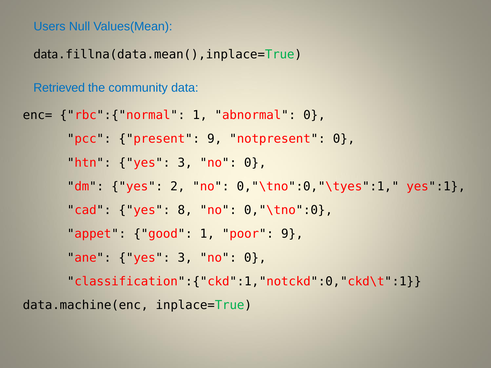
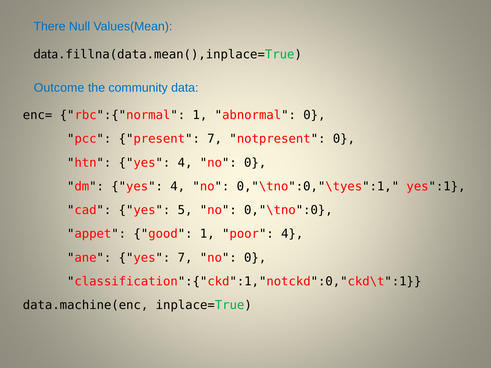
Users: Users -> There
Retrieved: Retrieved -> Outcome
present 9: 9 -> 7
htn yes 3: 3 -> 4
dm yes 2: 2 -> 4
8: 8 -> 5
poor 9: 9 -> 4
ane yes 3: 3 -> 7
